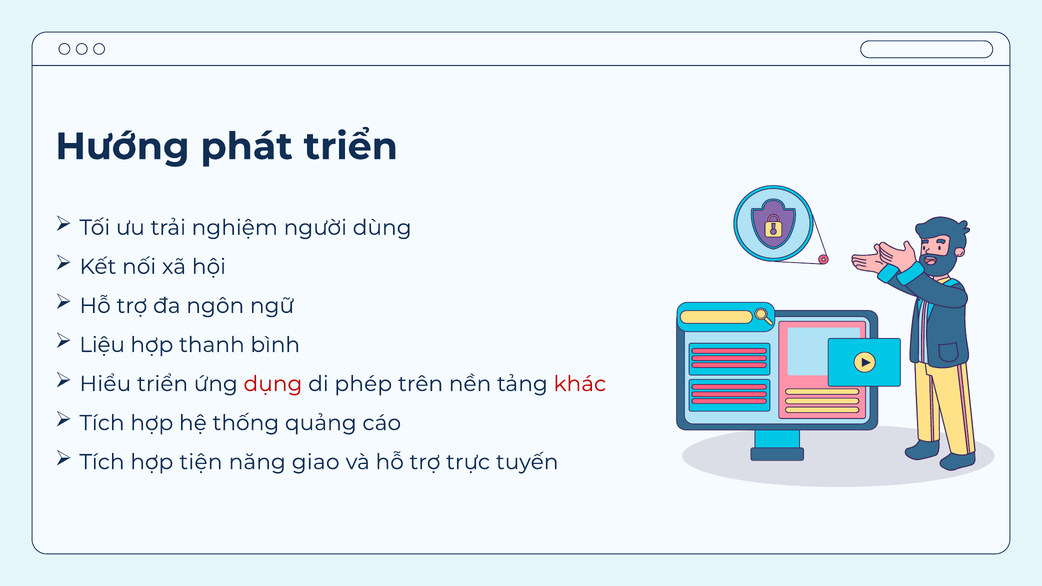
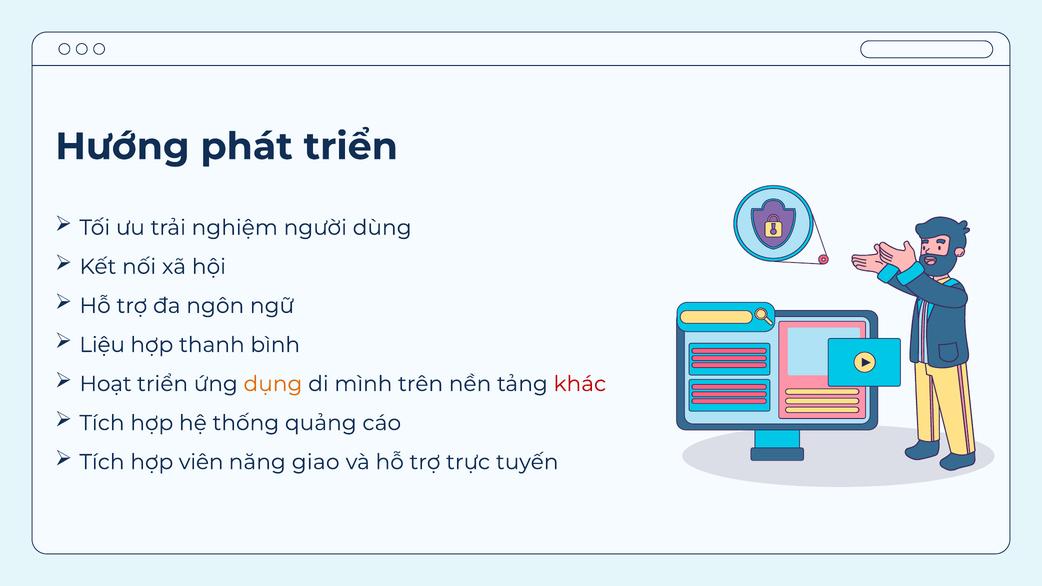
Hiểu: Hiểu -> Hoạt
dụng colour: red -> orange
phép: phép -> mình
tiện: tiện -> viên
